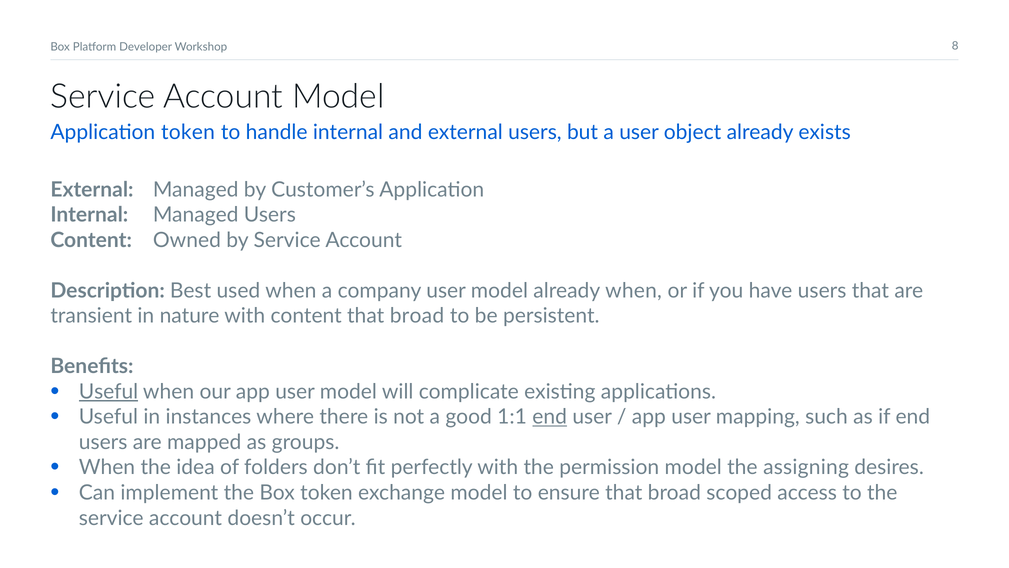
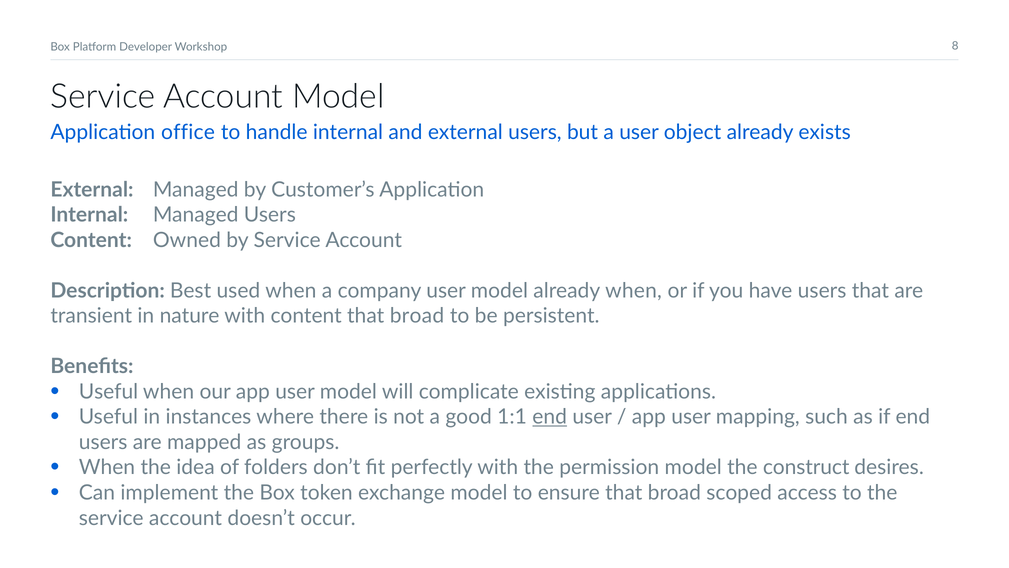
Application token: token -> office
Useful at (108, 391) underline: present -> none
assigning: assigning -> construct
